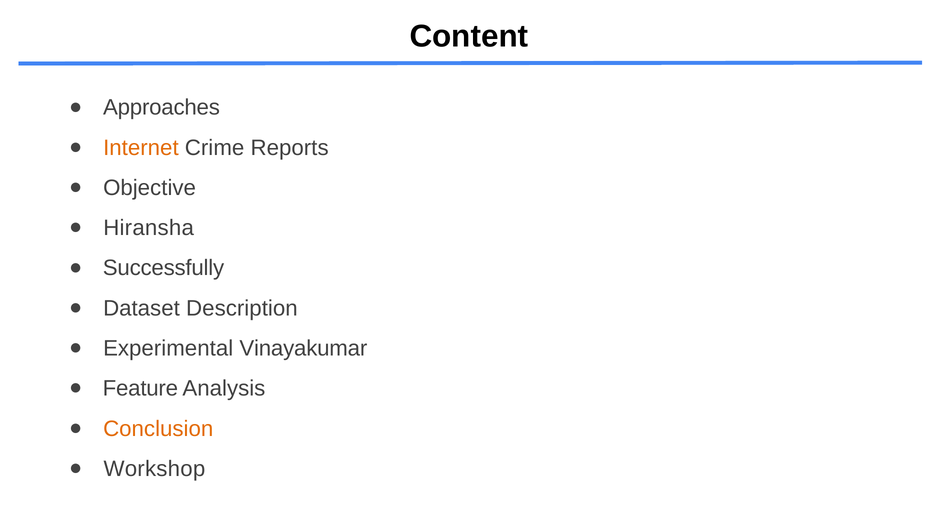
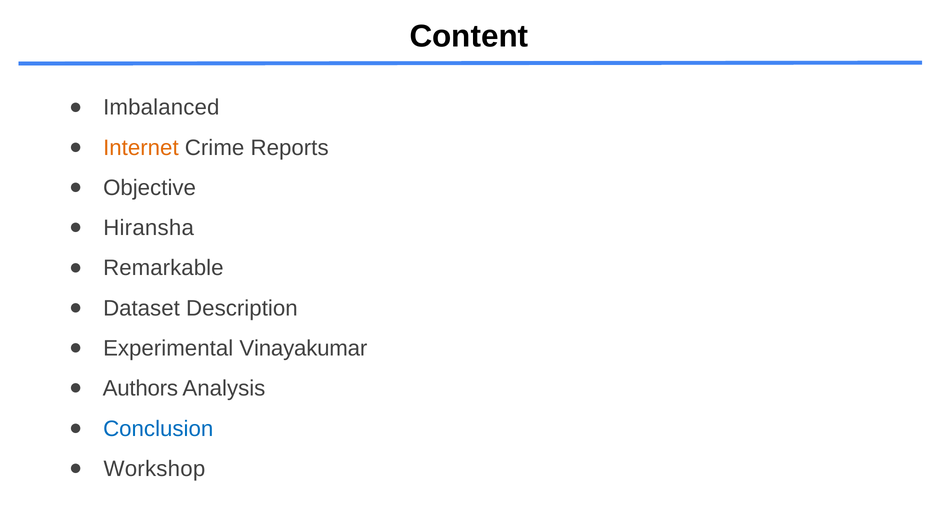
Approaches: Approaches -> Imbalanced
Successfully: Successfully -> Remarkable
Feature: Feature -> Authors
Conclusion colour: orange -> blue
